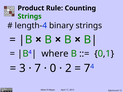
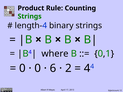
3 at (22, 68): 3 -> 0
7 at (38, 68): 7 -> 0
0: 0 -> 6
7 at (87, 68): 7 -> 4
